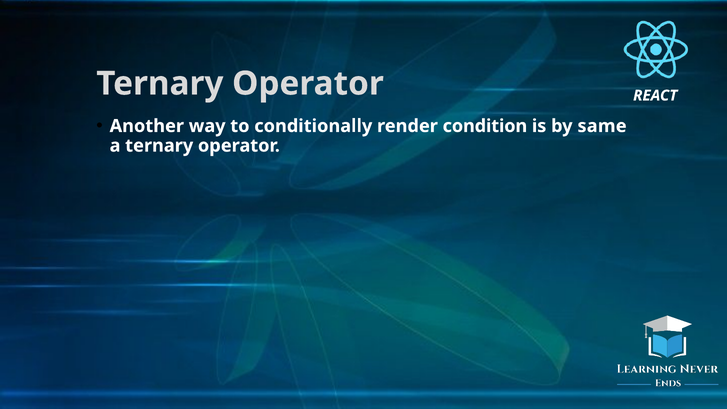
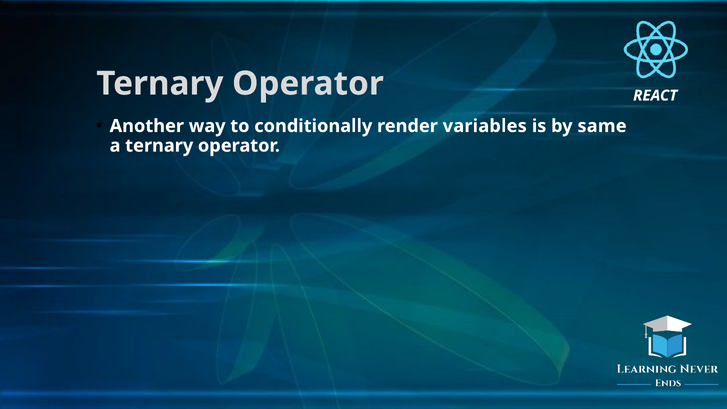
condition: condition -> variables
